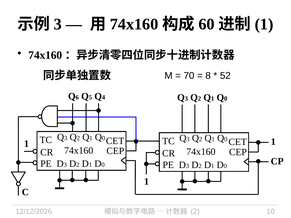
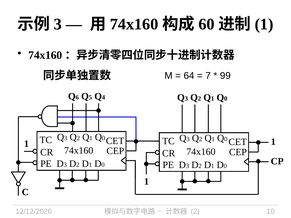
70: 70 -> 64
8: 8 -> 7
52: 52 -> 99
